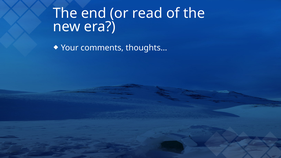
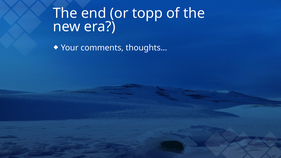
read: read -> topp
